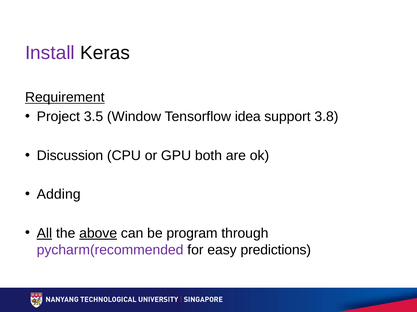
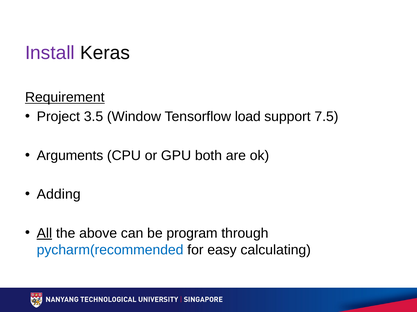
idea: idea -> load
3.8: 3.8 -> 7.5
Discussion: Discussion -> Arguments
above underline: present -> none
pycharm(recommended colour: purple -> blue
predictions: predictions -> calculating
